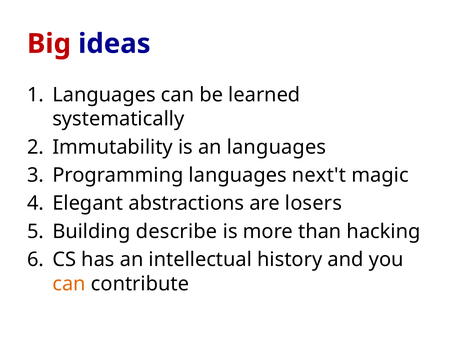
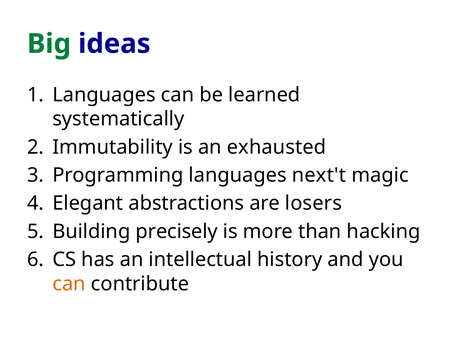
Big colour: red -> green
an languages: languages -> exhausted
describe: describe -> precisely
